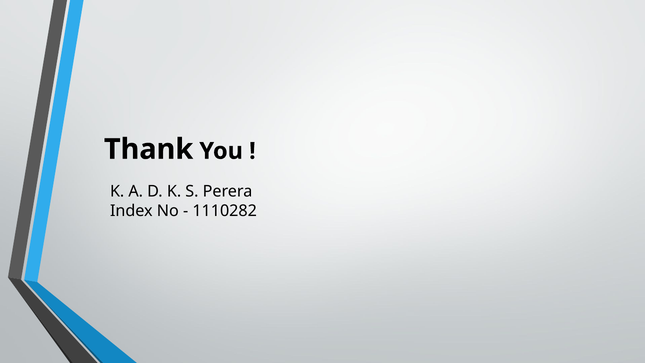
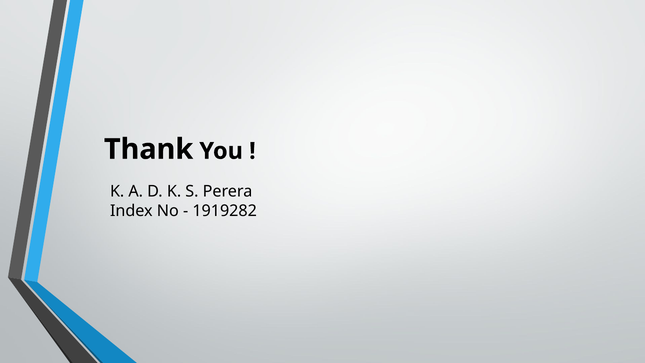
1110282: 1110282 -> 1919282
